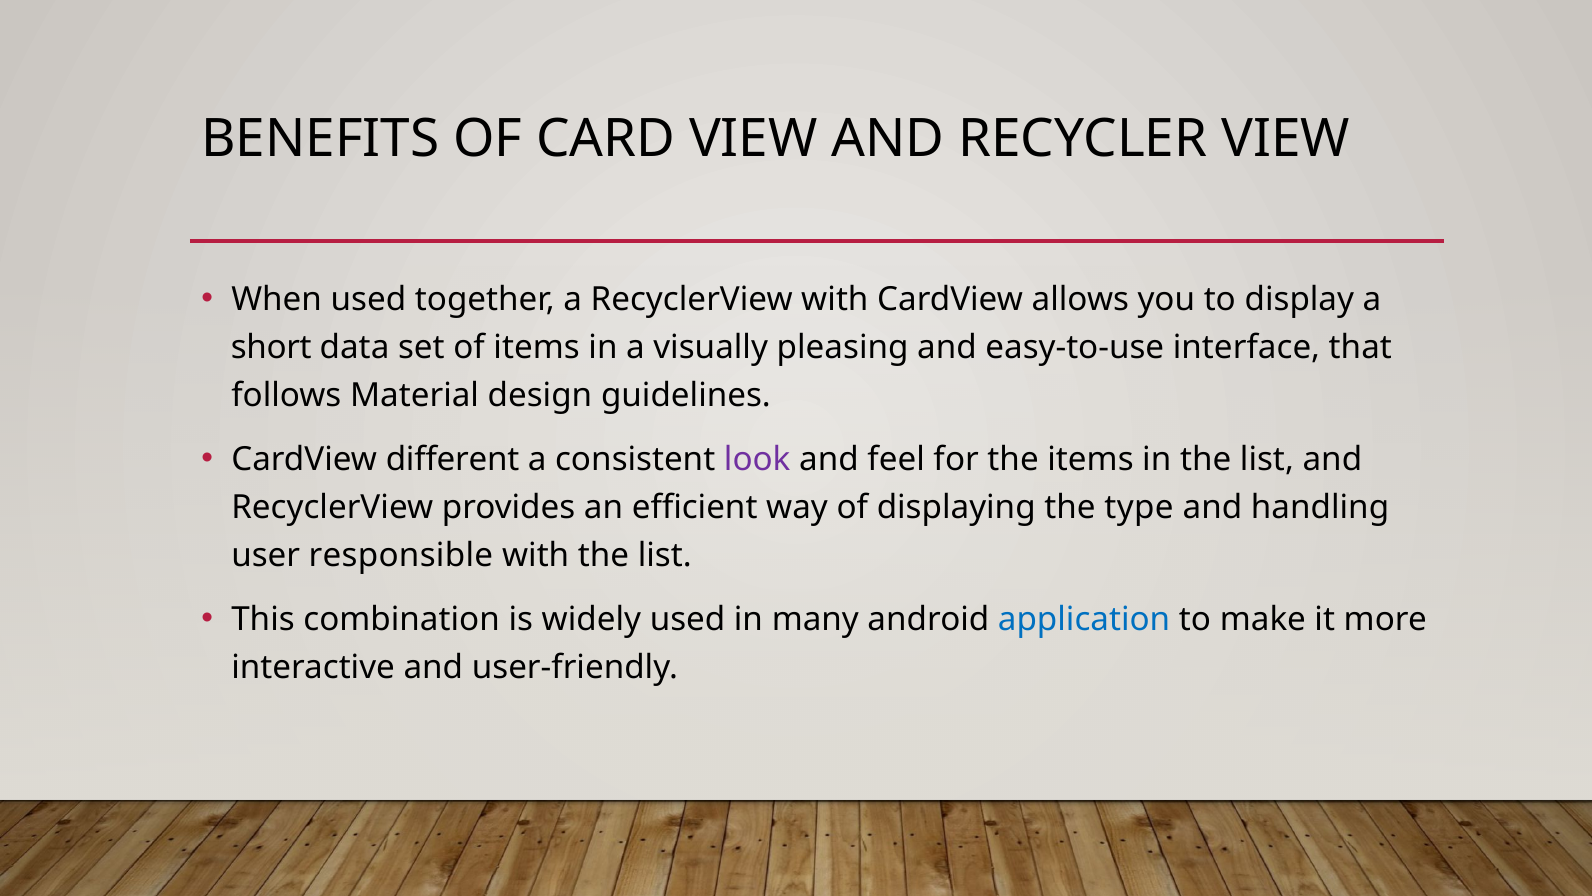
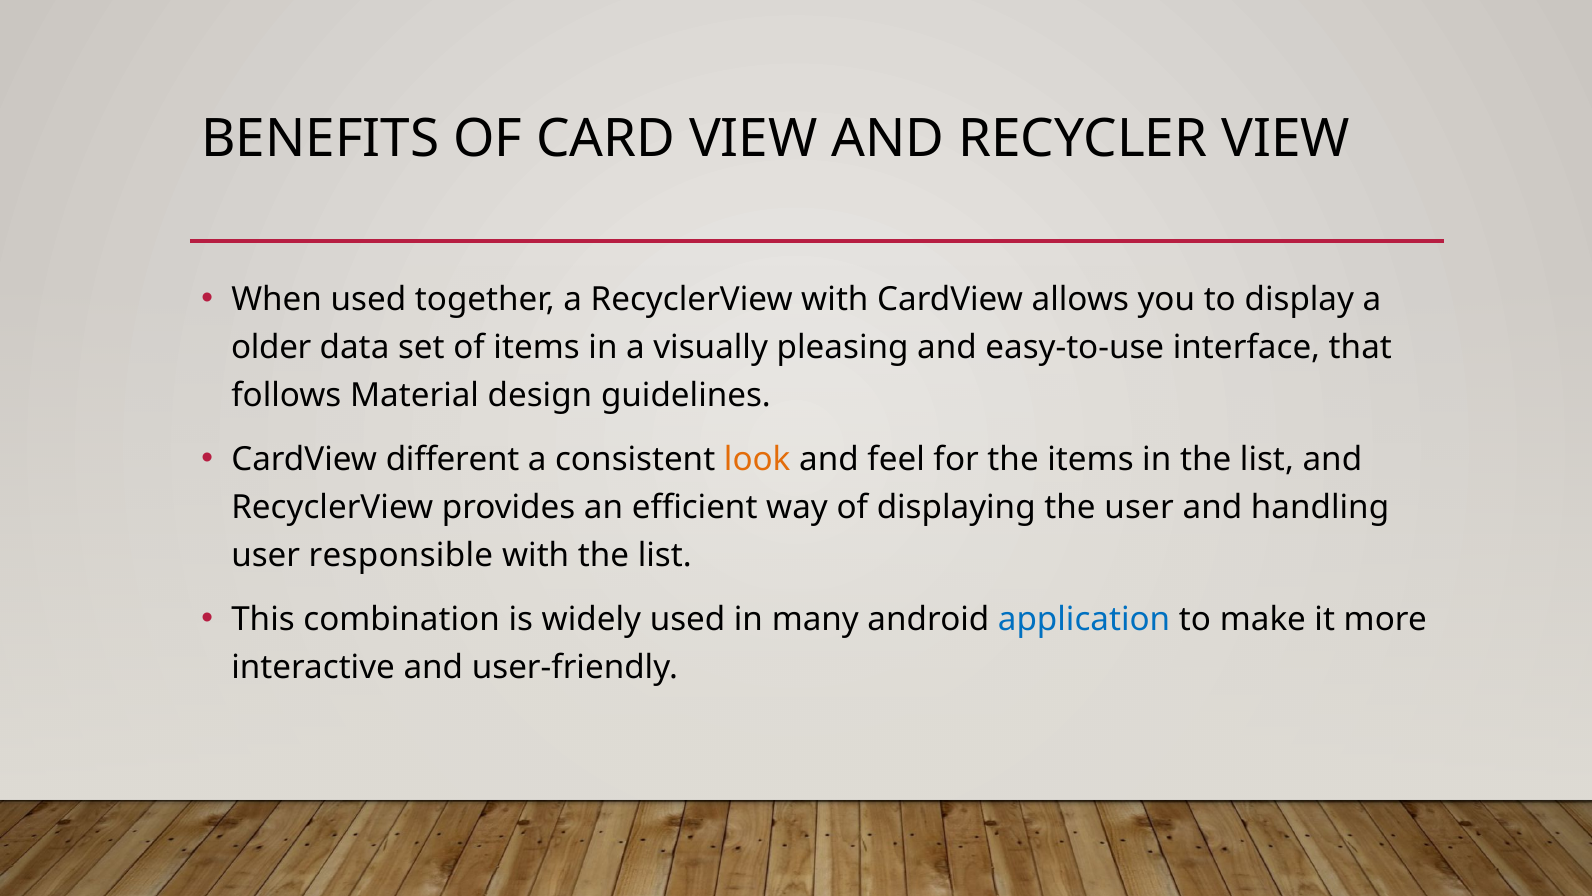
short: short -> older
look colour: purple -> orange
the type: type -> user
